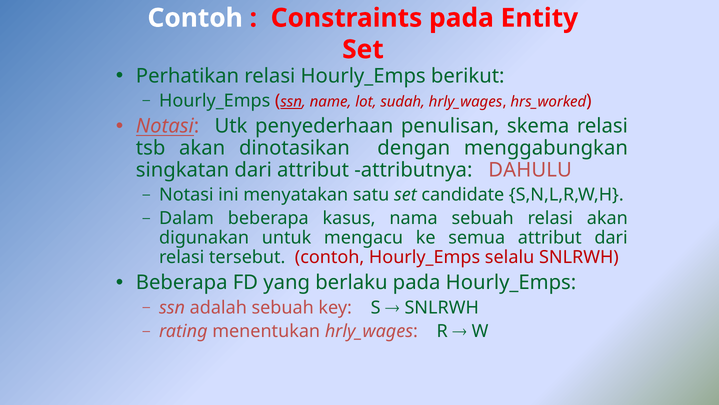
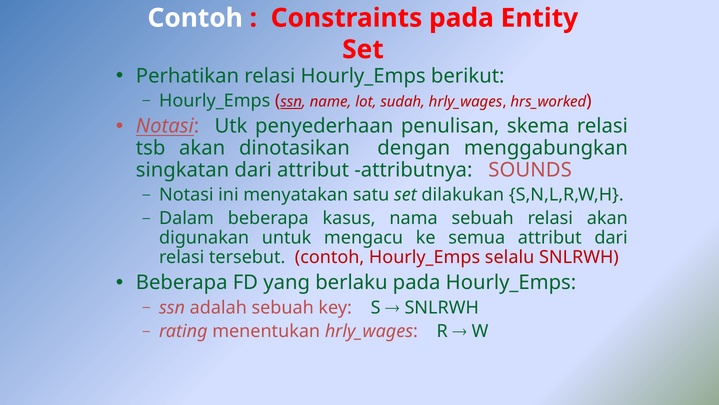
DAHULU: DAHULU -> SOUNDS
candidate: candidate -> dilakukan
